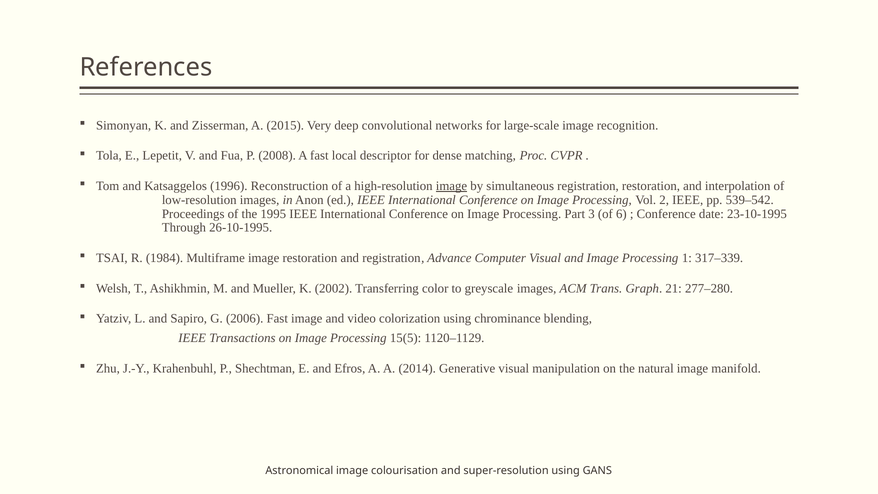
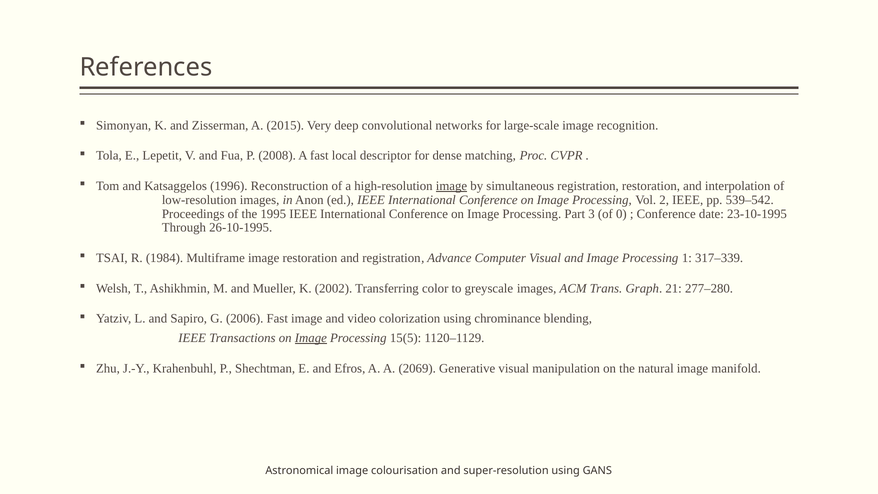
6: 6 -> 0
Image at (311, 338) underline: none -> present
2014: 2014 -> 2069
